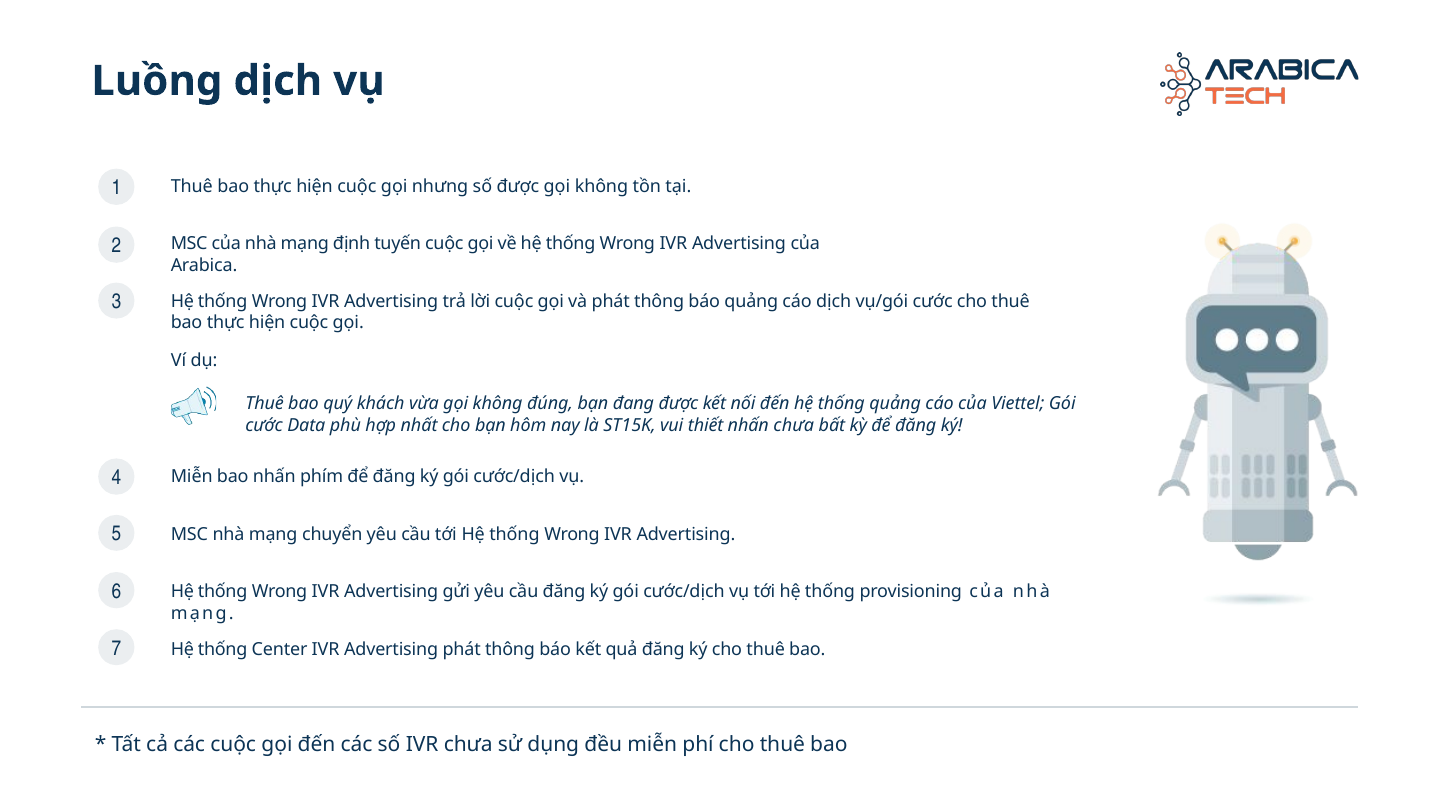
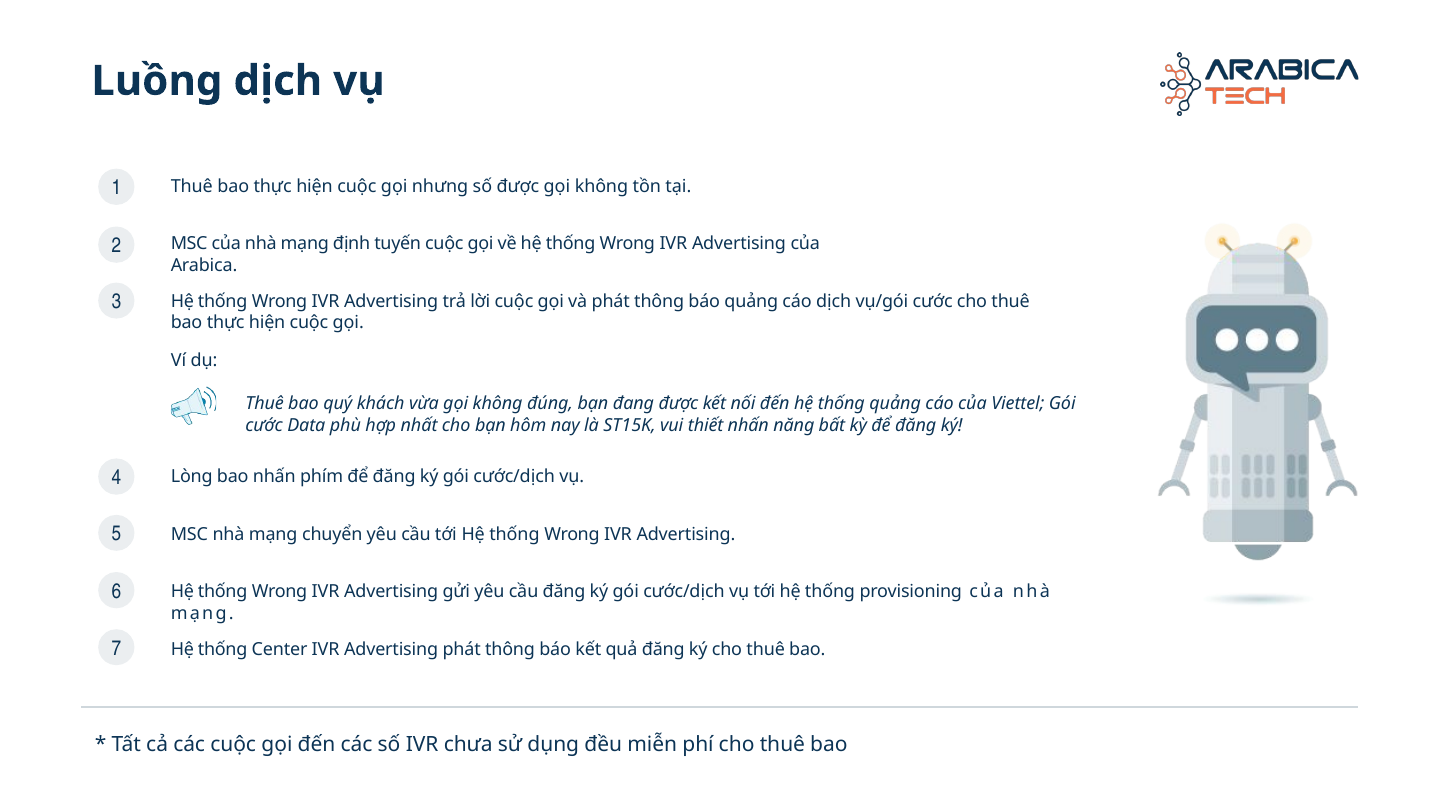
nhấn chưa: chưa -> năng
Miễn at (192, 477): Miễn -> Lòng
